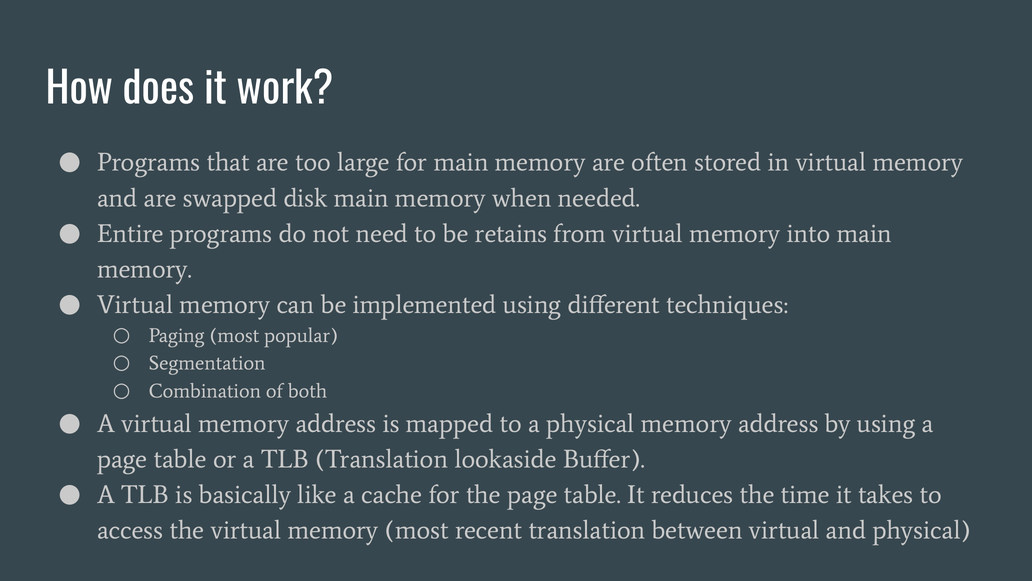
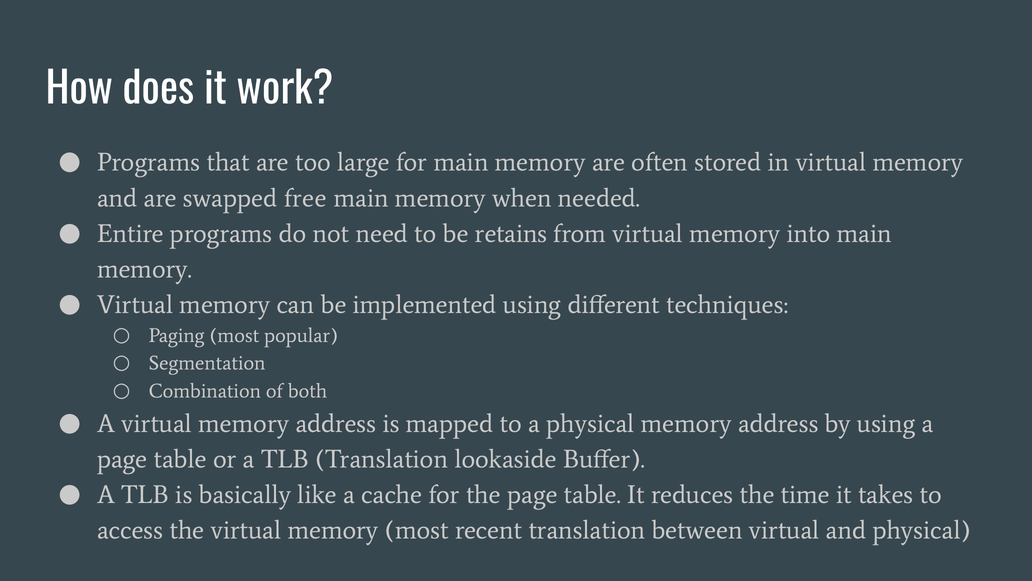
disk: disk -> free
